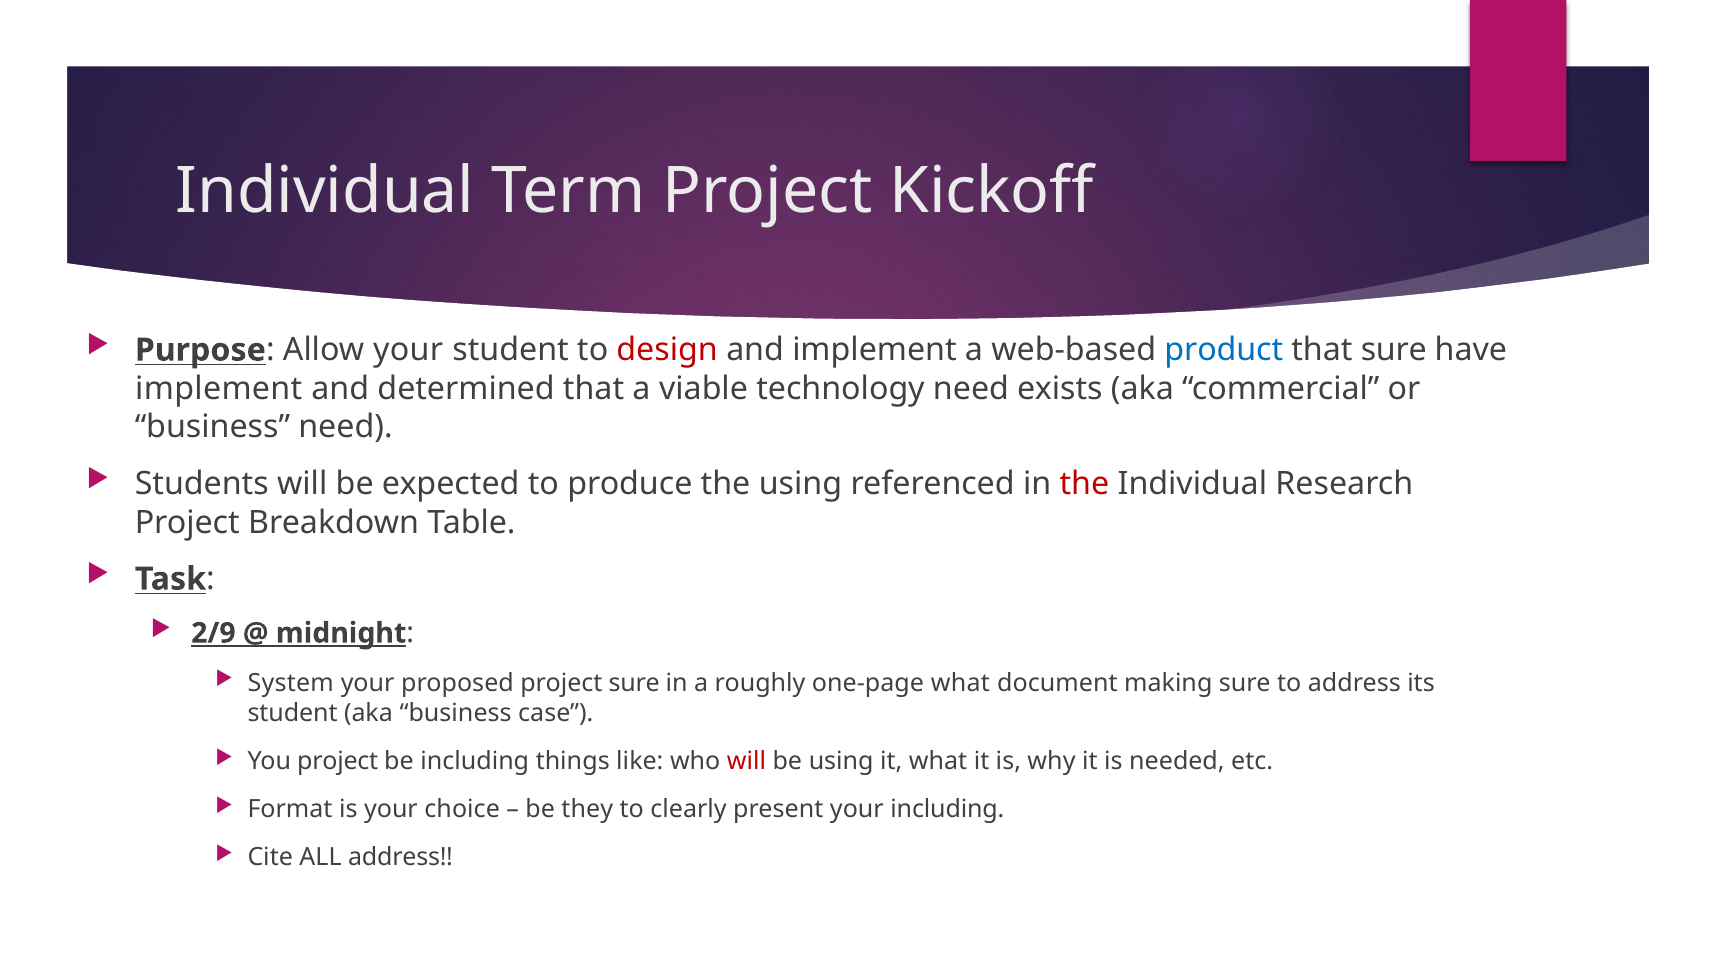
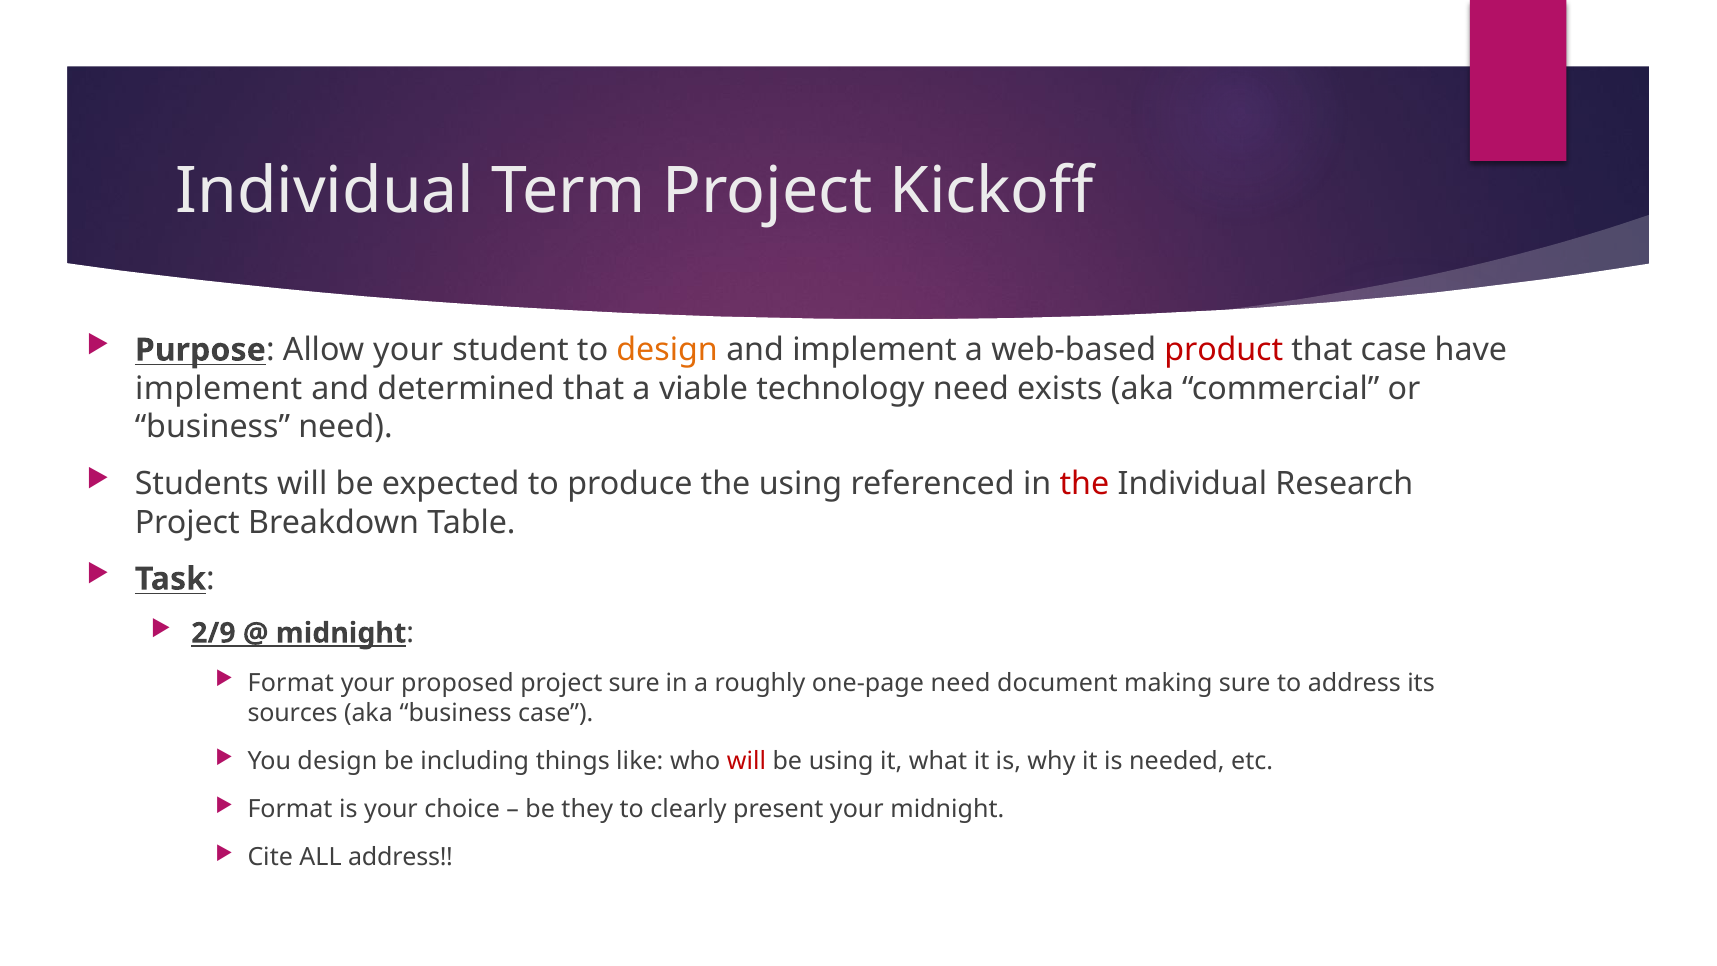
design at (667, 350) colour: red -> orange
product colour: blue -> red
that sure: sure -> case
System at (291, 683): System -> Format
one-page what: what -> need
student at (293, 713): student -> sources
You project: project -> design
your including: including -> midnight
